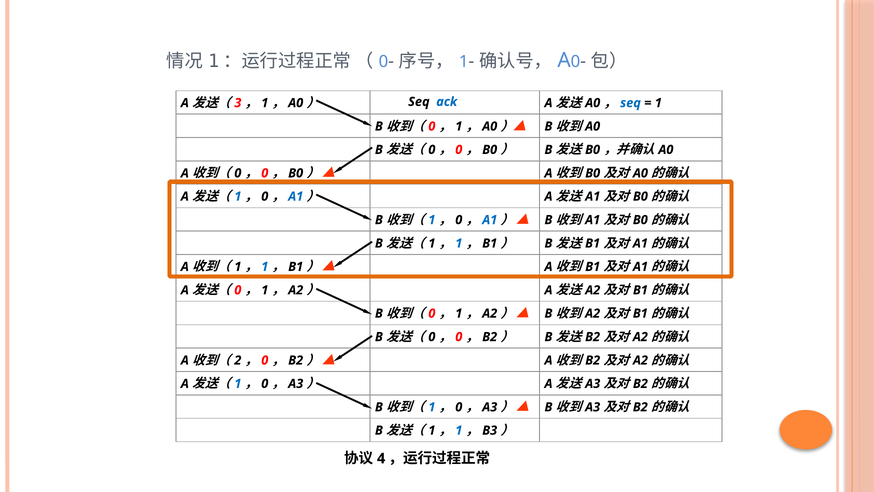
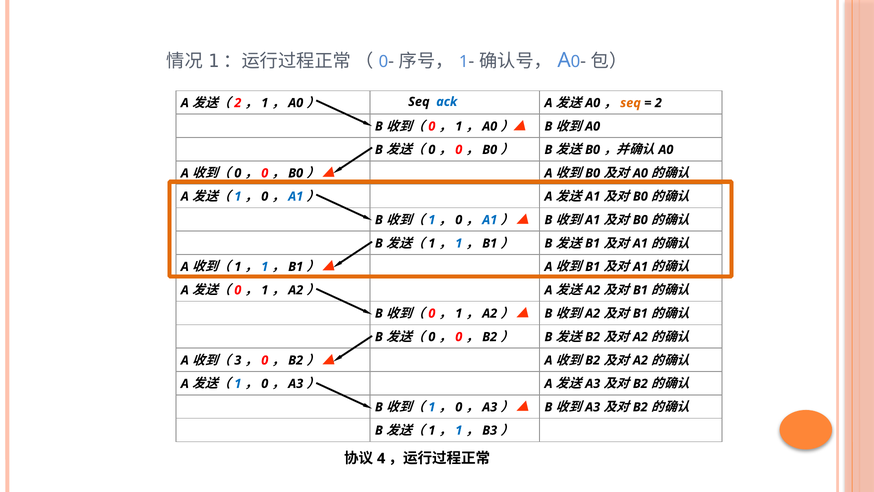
3 at (238, 103): 3 -> 2
seq at (630, 103) colour: blue -> orange
1 at (658, 103): 1 -> 2
2: 2 -> 3
